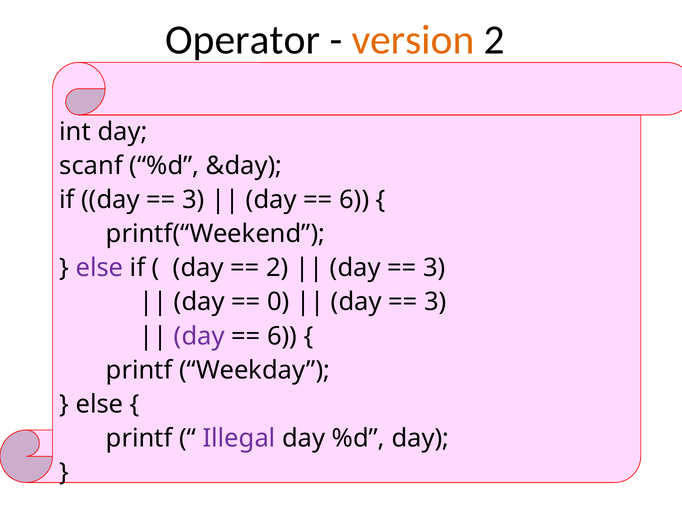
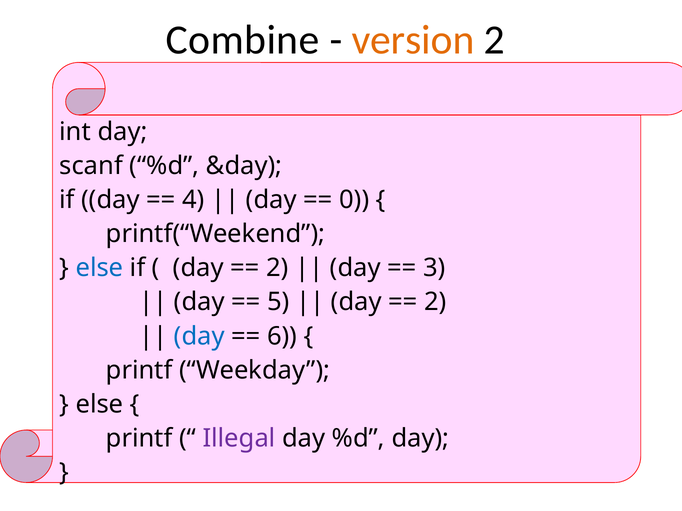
Operator: Operator -> Combine
3 at (193, 200): 3 -> 4
6 at (354, 200): 6 -> 0
else at (100, 268) colour: purple -> blue
0: 0 -> 5
3 at (435, 302): 3 -> 2
day at (199, 336) colour: purple -> blue
